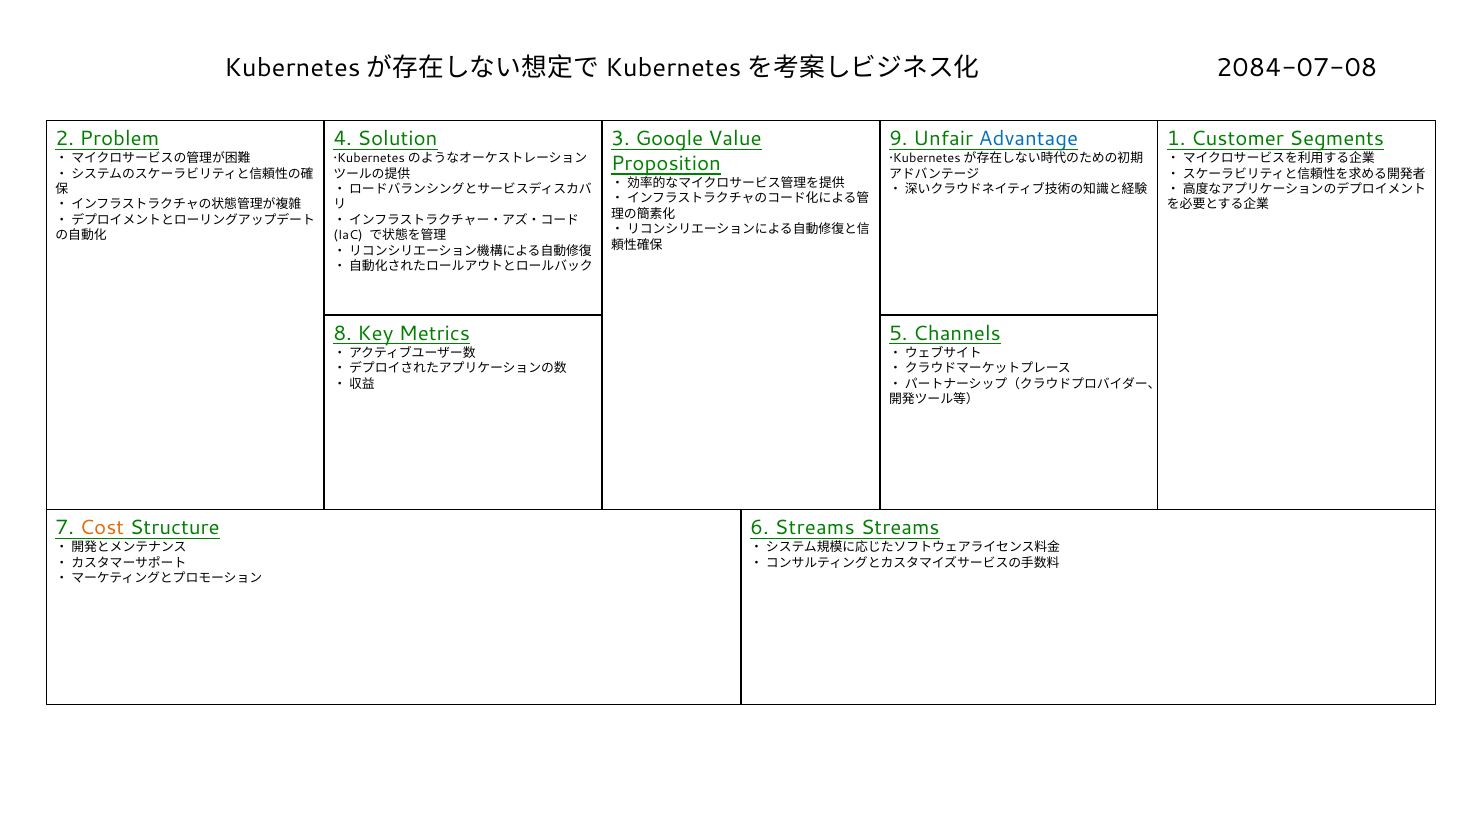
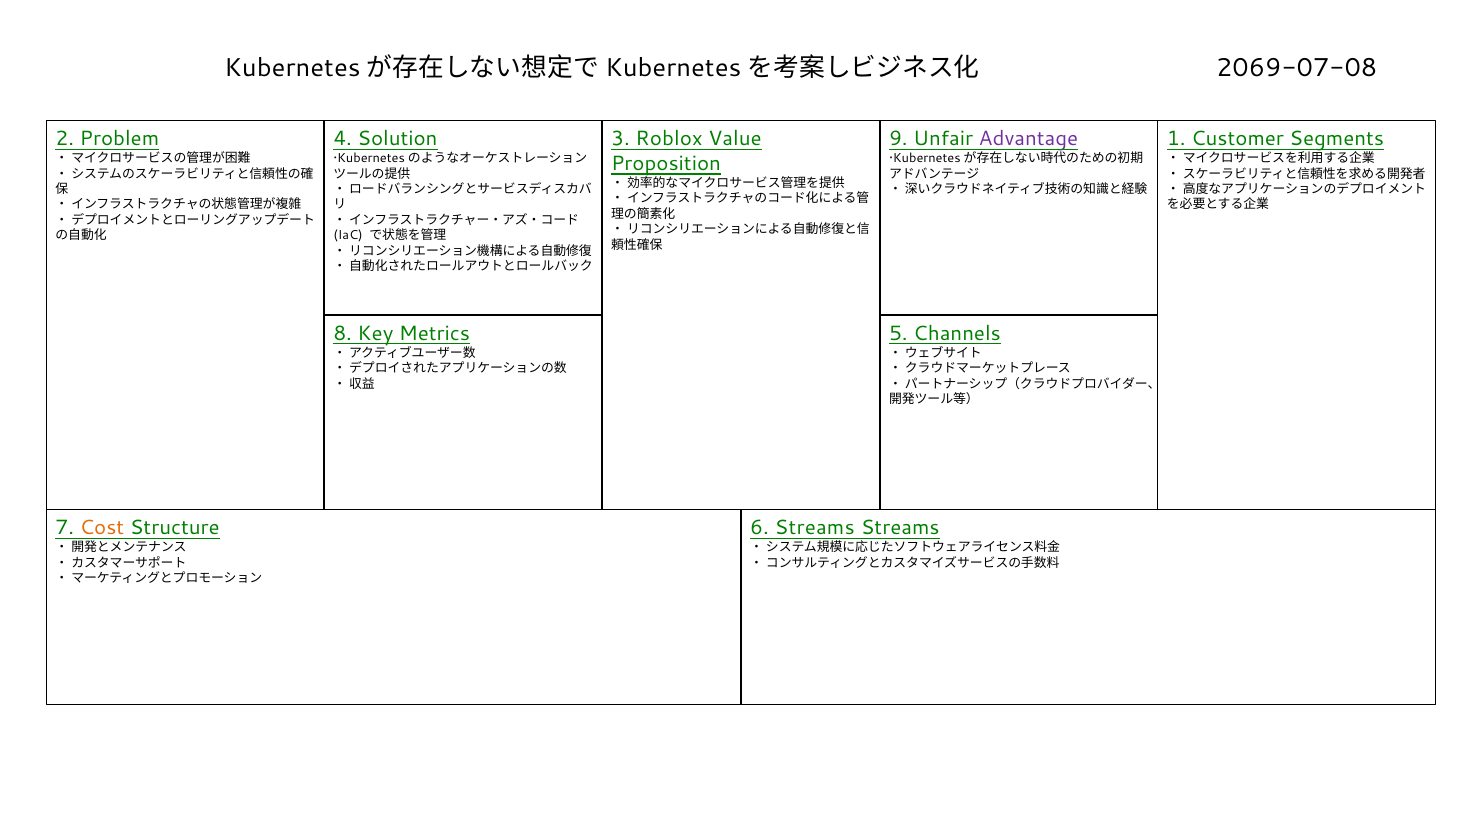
2084-07-08: 2084-07-08 -> 2069-07-08
Google: Google -> Roblox
Advantage colour: blue -> purple
